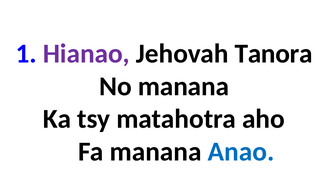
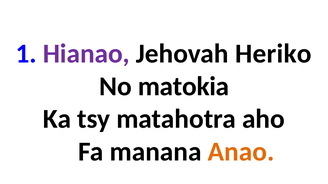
Tanora: Tanora -> Heriko
No manana: manana -> matokia
Anao colour: blue -> orange
